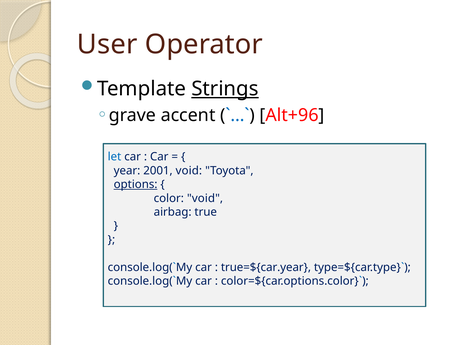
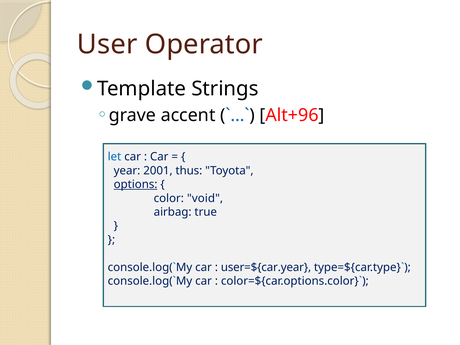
Strings underline: present -> none
2001 void: void -> thus
true=${car.year: true=${car.year -> user=${car.year
